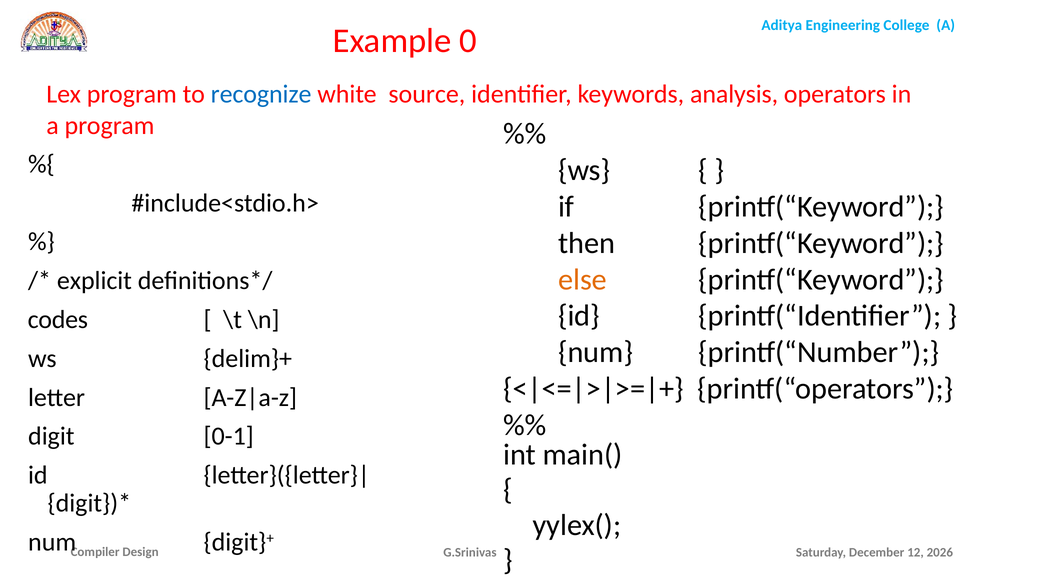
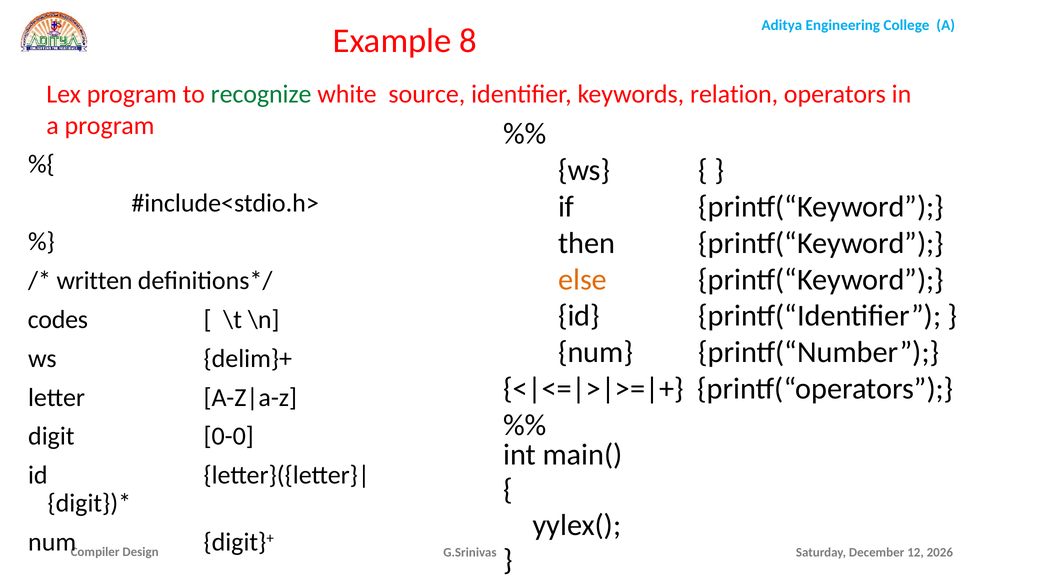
0: 0 -> 8
recognize colour: blue -> green
analysis: analysis -> relation
explicit: explicit -> written
0-1: 0-1 -> 0-0
